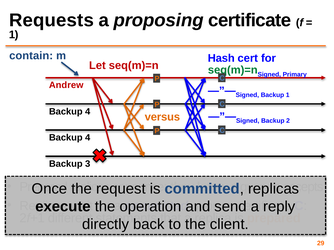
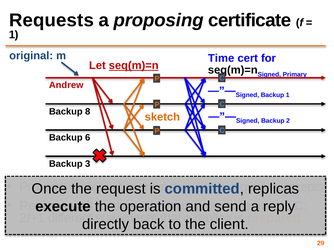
contain: contain -> original
Hash: Hash -> Time
seq(m)=n at (134, 66) underline: none -> present
seq(m)=n at (233, 70) colour: green -> black
4 at (88, 112): 4 -> 8
versus: versus -> sketch
4 at (88, 138): 4 -> 6
